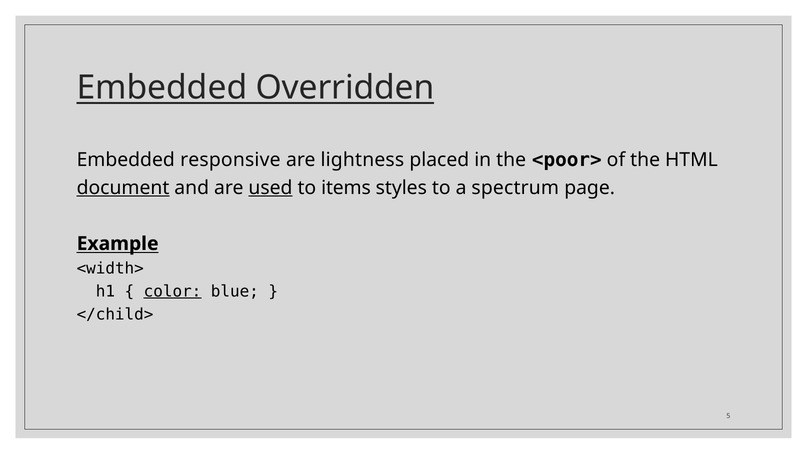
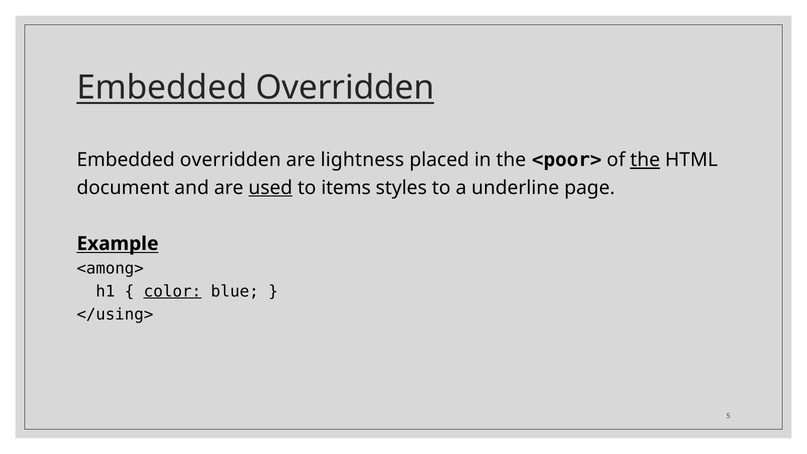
responsive at (230, 160): responsive -> overridden
the at (645, 160) underline: none -> present
document underline: present -> none
spectrum: spectrum -> underline
<width>: <width> -> <among>
</child>: </child> -> </using>
